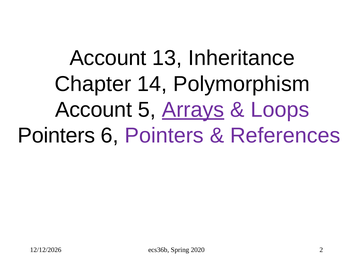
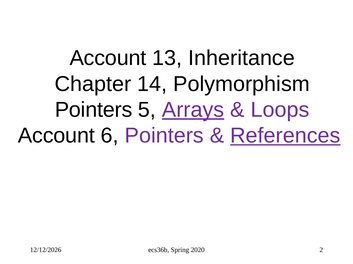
Account at (94, 110): Account -> Pointers
Pointers at (56, 136): Pointers -> Account
References underline: none -> present
